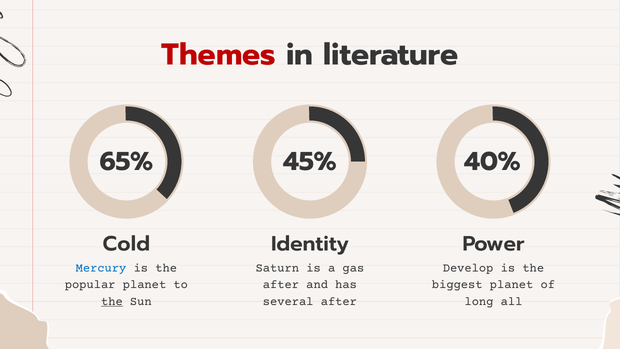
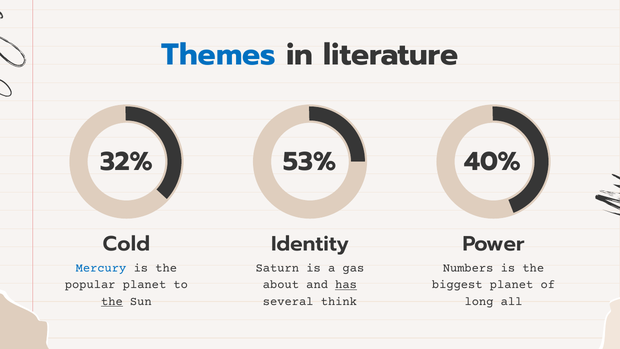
Themes colour: red -> blue
65%: 65% -> 32%
45%: 45% -> 53%
Develop: Develop -> Numbers
after at (281, 284): after -> about
has underline: none -> present
several after: after -> think
